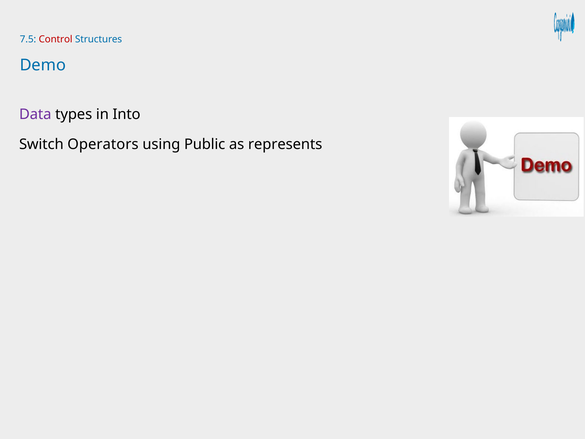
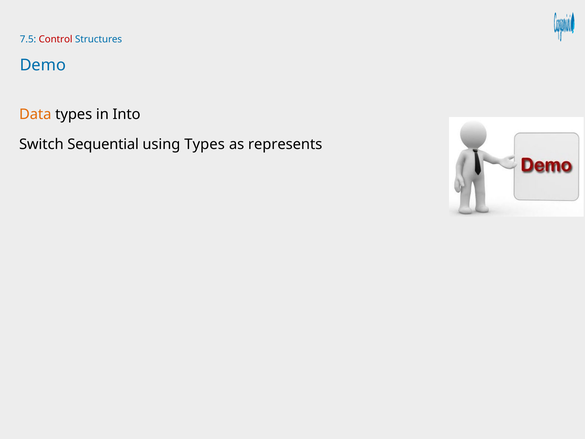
Data colour: purple -> orange
Operators: Operators -> Sequential
using Public: Public -> Types
